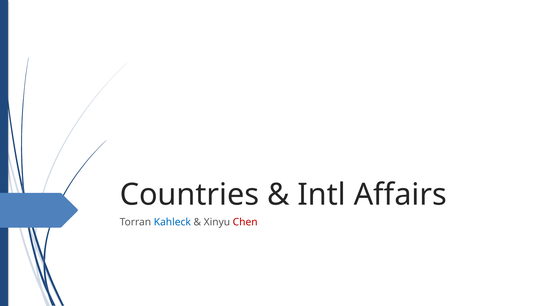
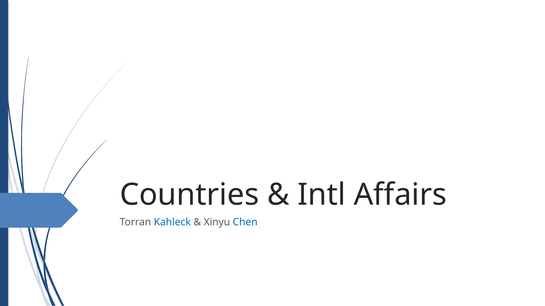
Chen colour: red -> blue
